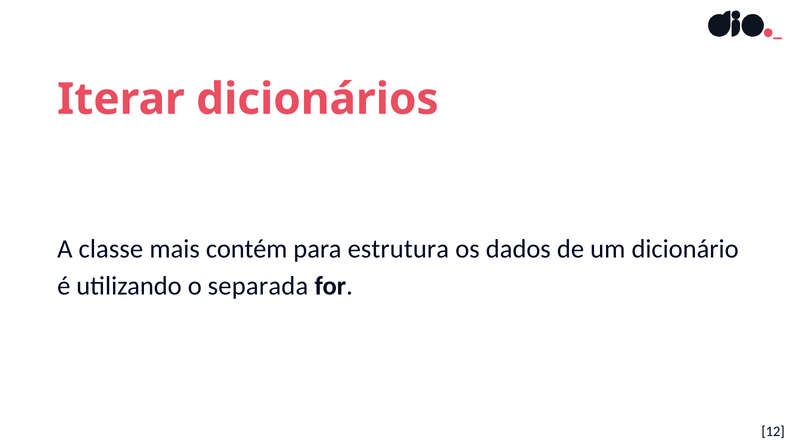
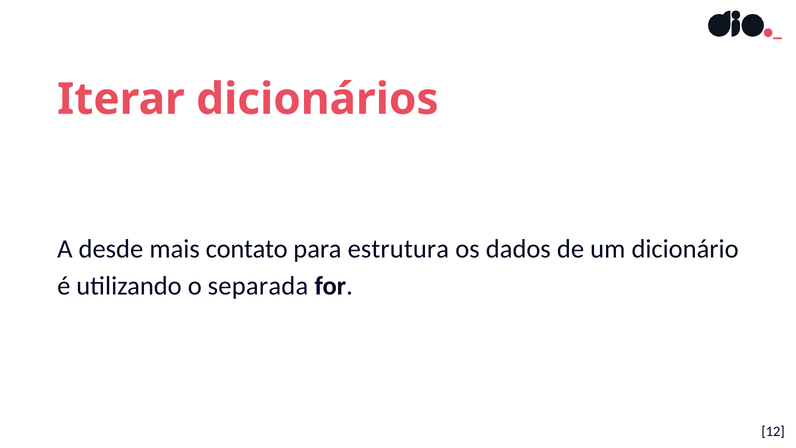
classe: classe -> desde
contém: contém -> contato
